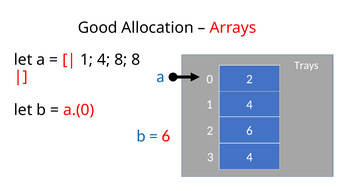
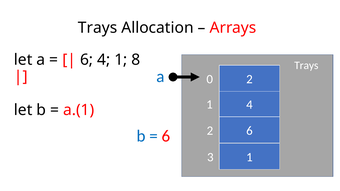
Good at (98, 28): Good -> Trays
1 at (87, 60): 1 -> 6
4 8: 8 -> 1
a.(0: a.(0 -> a.(1
3 4: 4 -> 1
